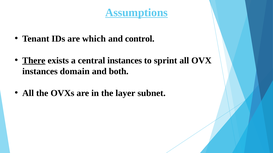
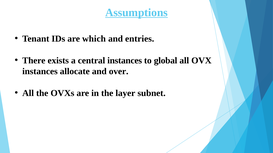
control: control -> entries
There underline: present -> none
sprint: sprint -> global
domain: domain -> allocate
both: both -> over
